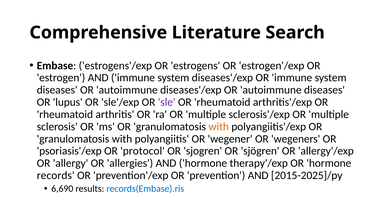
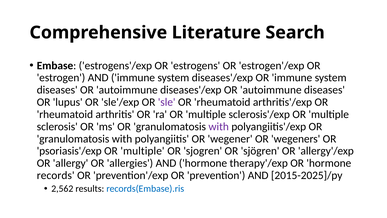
with at (219, 126) colour: orange -> purple
psoriasis'/exp OR protocol: protocol -> multiple
6,690: 6,690 -> 2,562
